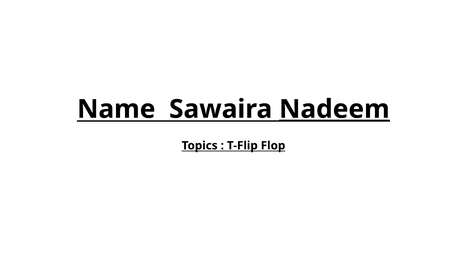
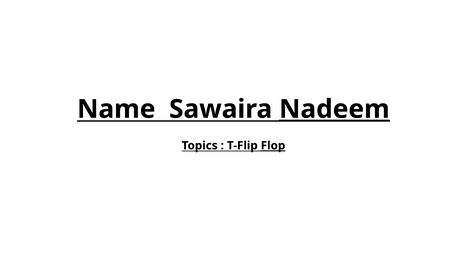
Flop underline: none -> present
